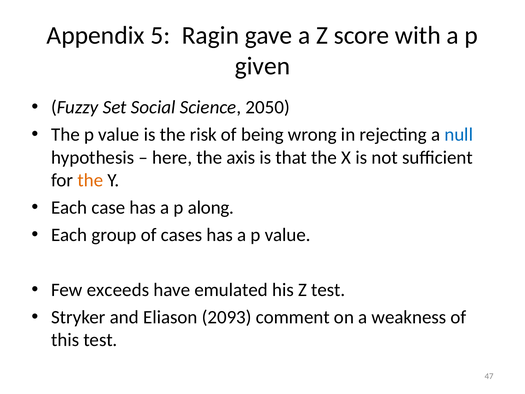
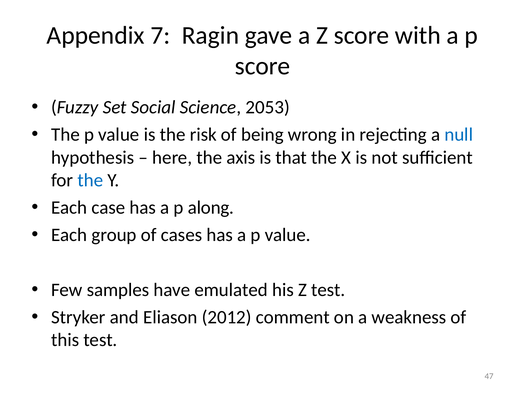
5: 5 -> 7
given at (262, 66): given -> score
2050: 2050 -> 2053
the at (90, 180) colour: orange -> blue
exceeds: exceeds -> samples
2093: 2093 -> 2012
